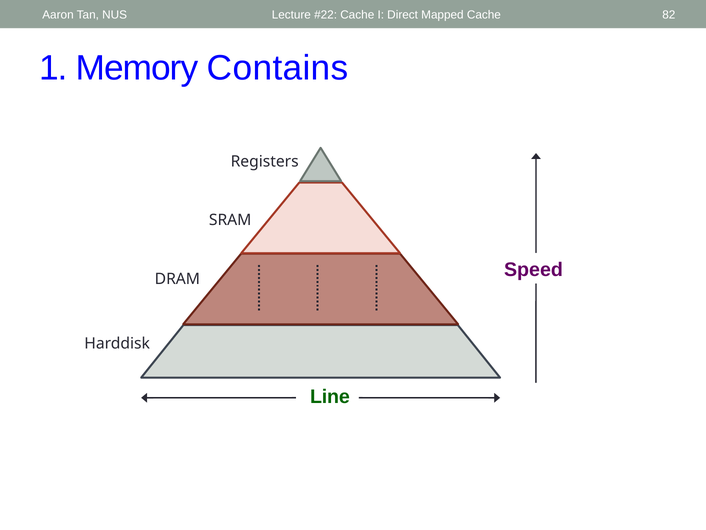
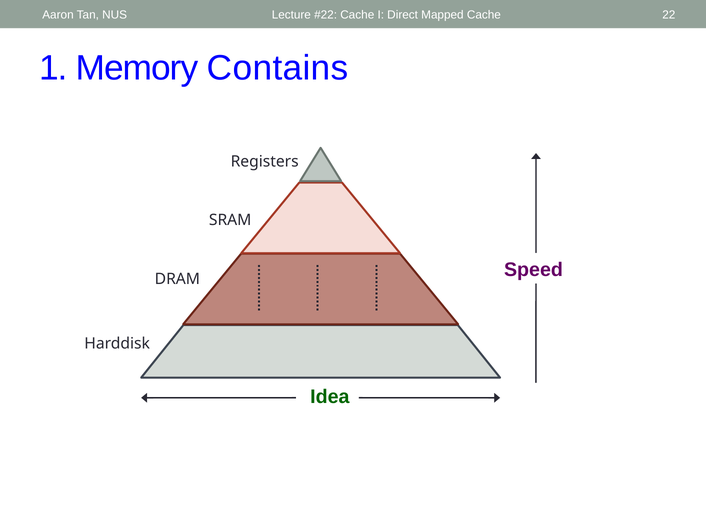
82: 82 -> 22
Line: Line -> Idea
